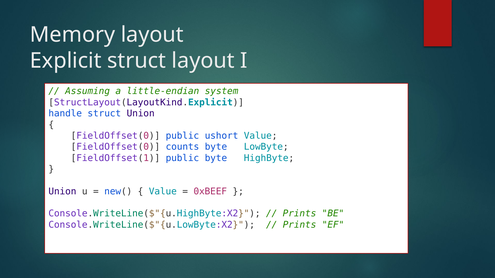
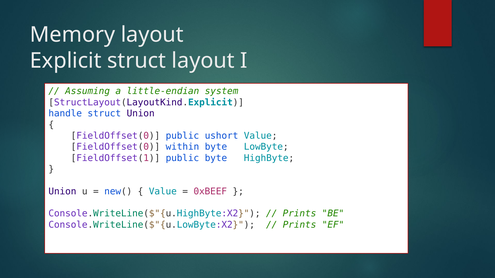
counts: counts -> within
